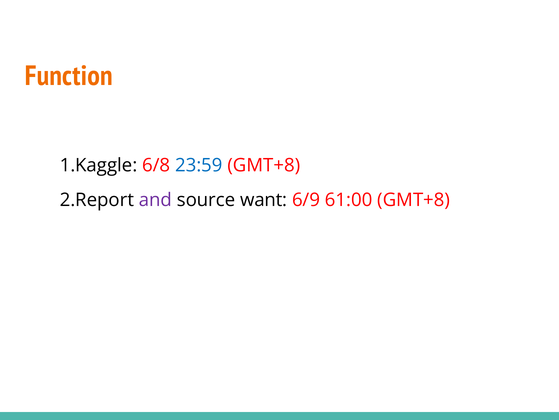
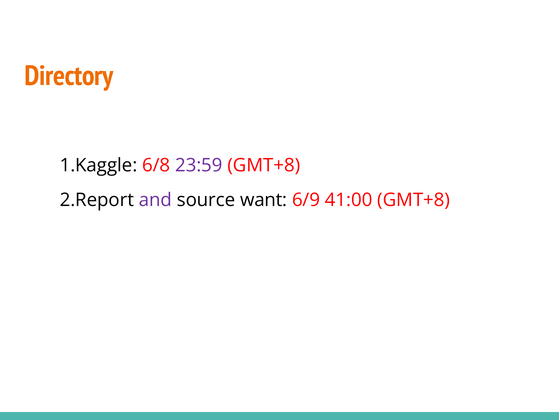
Function: Function -> Directory
23:59 colour: blue -> purple
61:00: 61:00 -> 41:00
